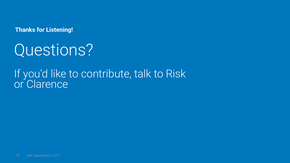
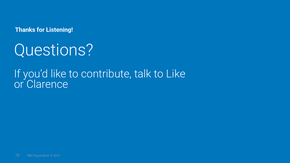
to Risk: Risk -> Like
